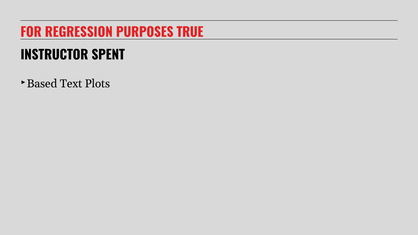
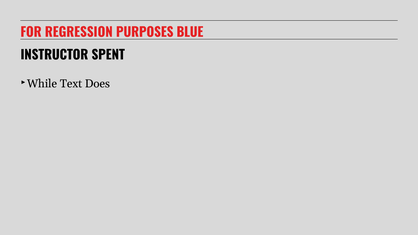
TRUE: TRUE -> BLUE
Based: Based -> While
Plots: Plots -> Does
